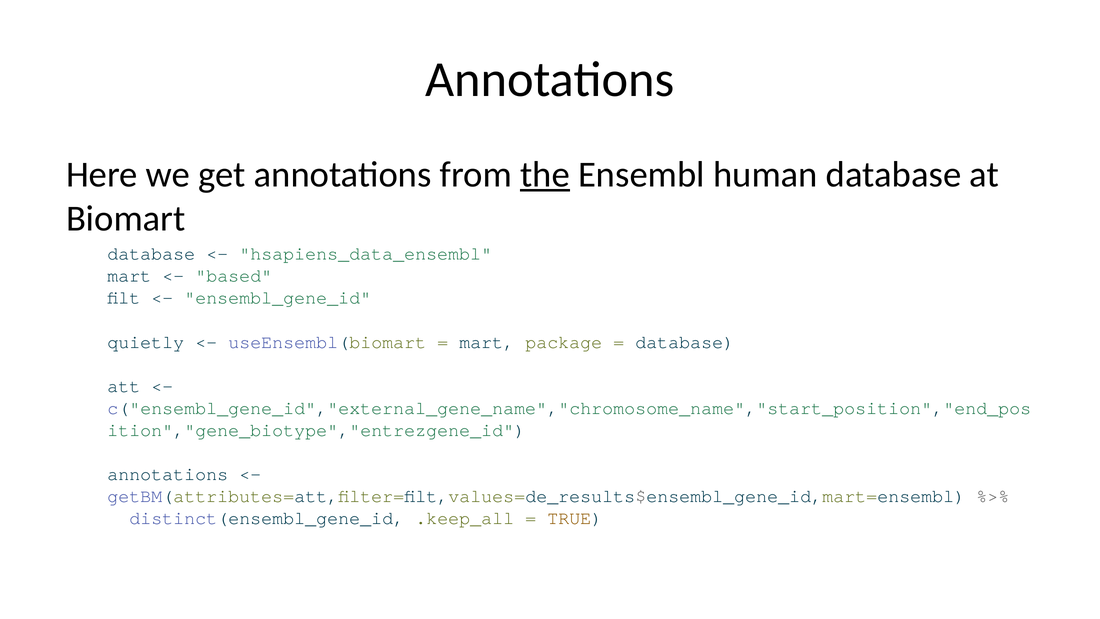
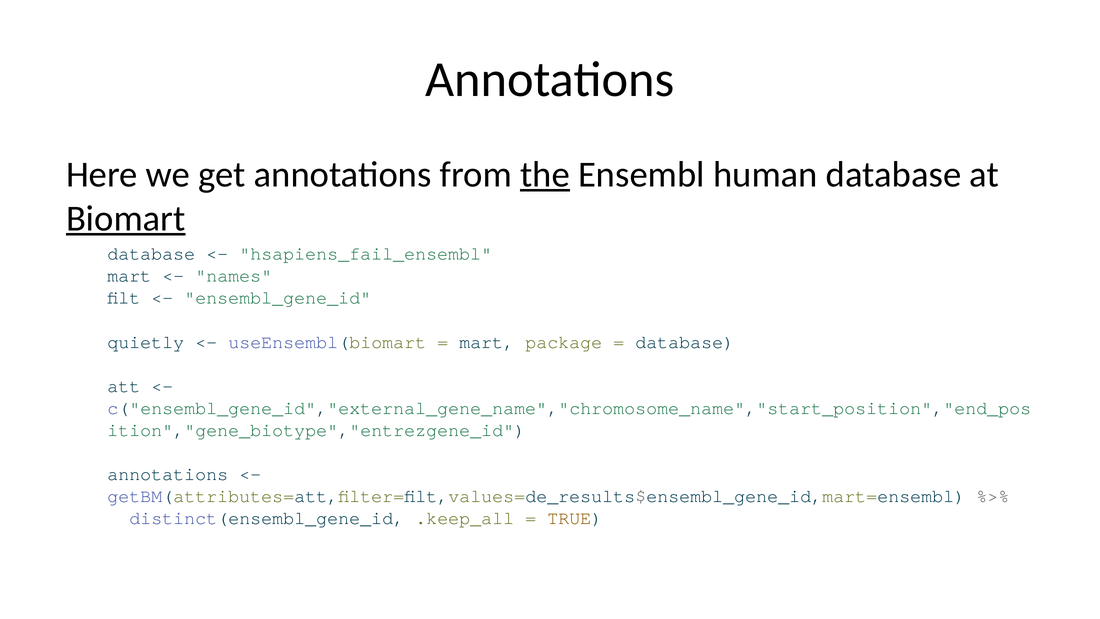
Biomart underline: none -> present
hsapiens_data_ensembl: hsapiens_data_ensembl -> hsapiens_fail_ensembl
based: based -> names
